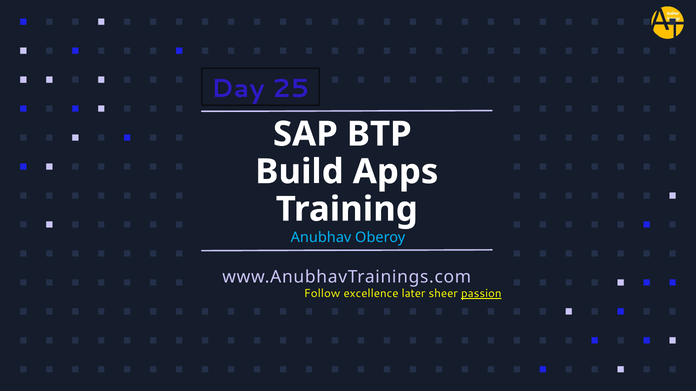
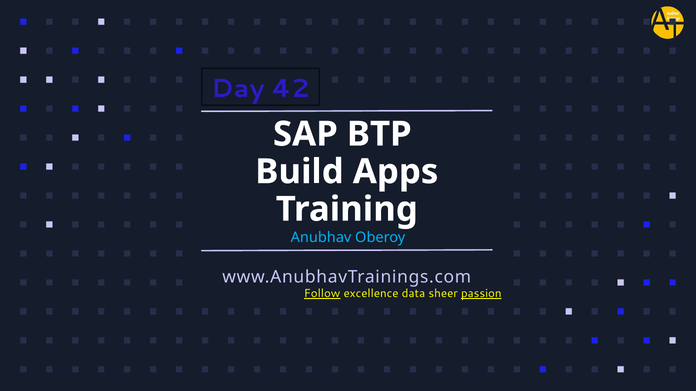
25: 25 -> 42
Follow underline: none -> present
later: later -> data
